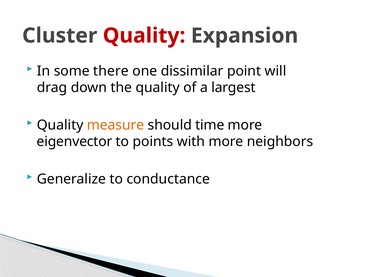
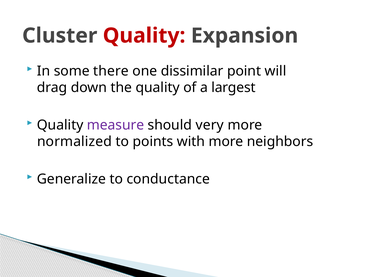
measure colour: orange -> purple
time: time -> very
eigenvector: eigenvector -> normalized
